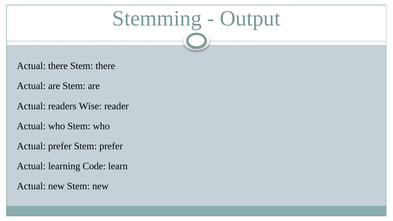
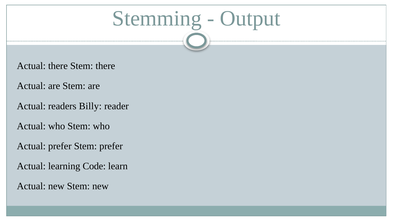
Wise: Wise -> Billy
